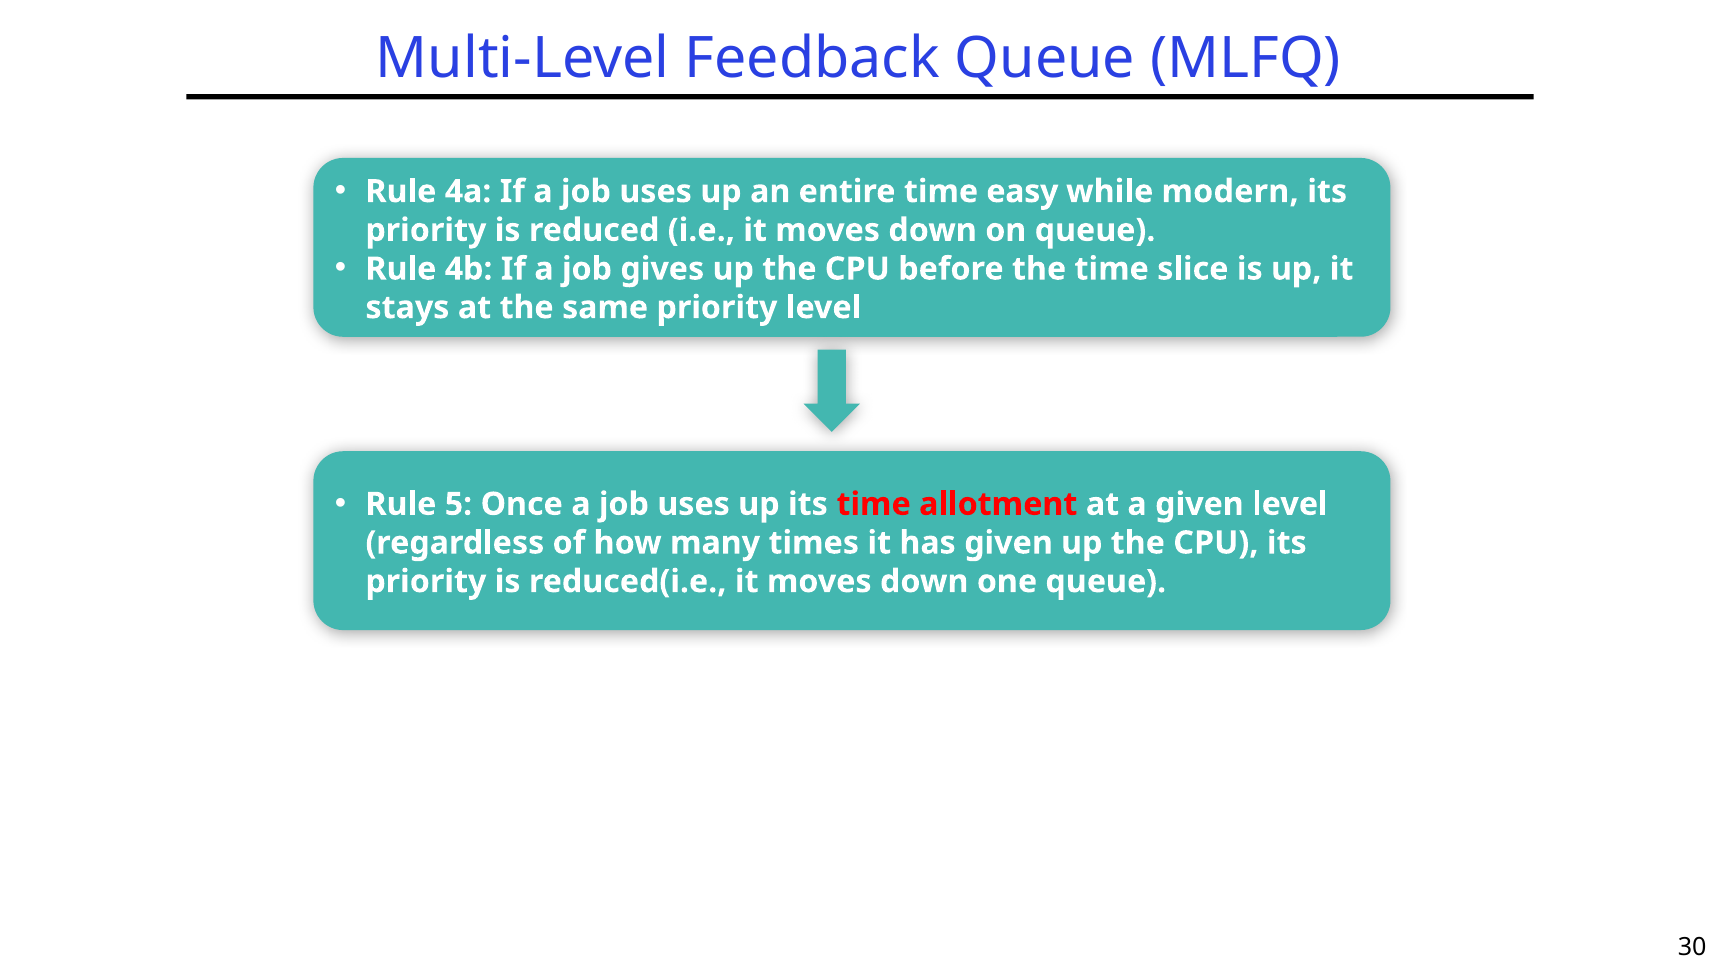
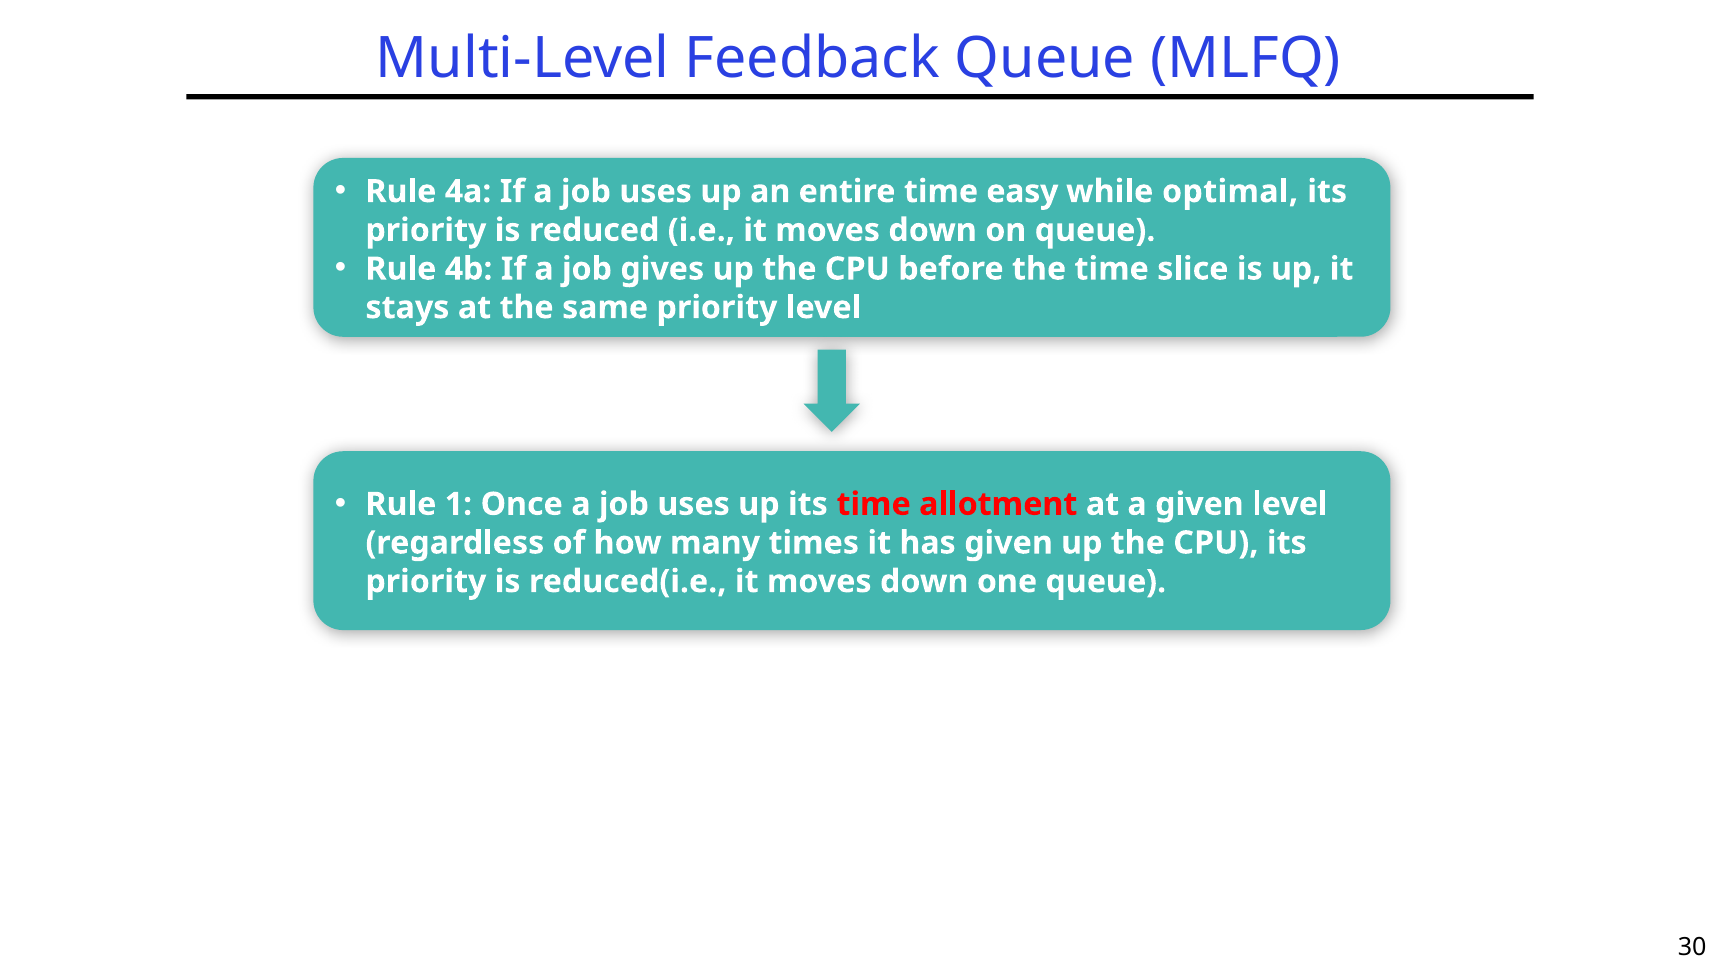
modern: modern -> optimal
5: 5 -> 1
